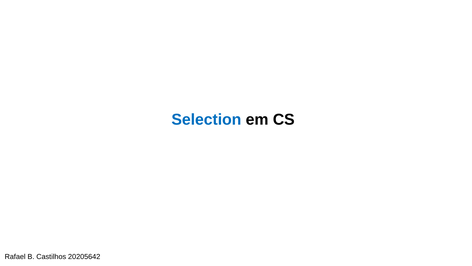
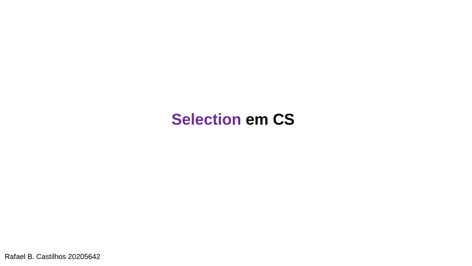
Selection colour: blue -> purple
